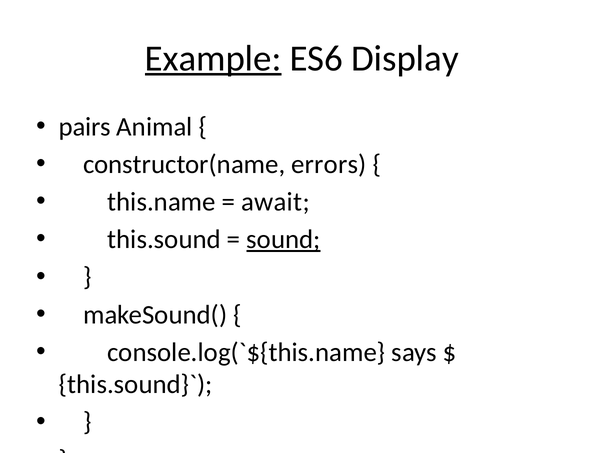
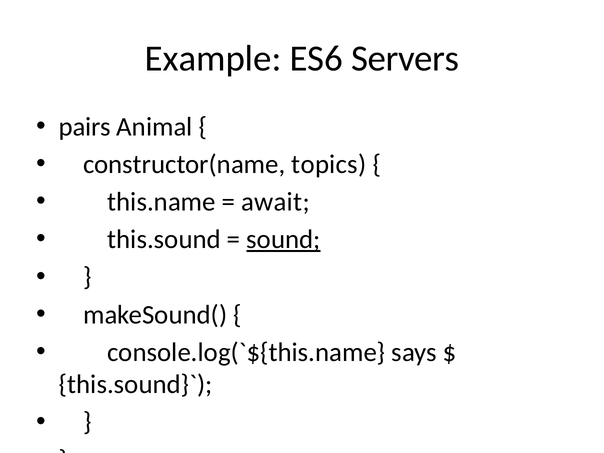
Example underline: present -> none
Display: Display -> Servers
errors: errors -> topics
